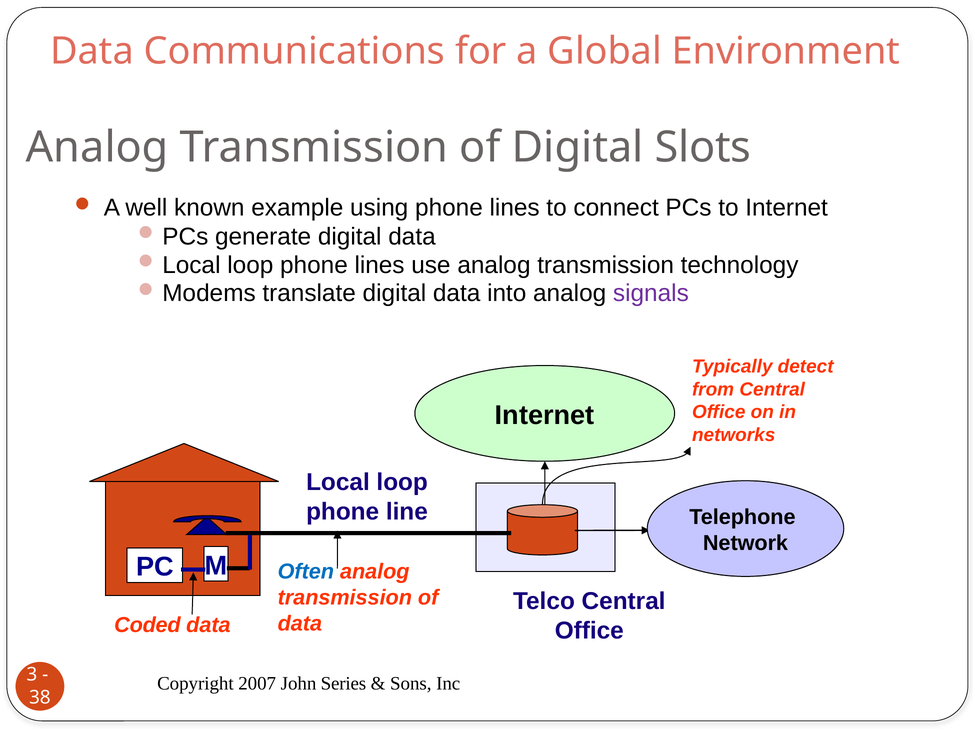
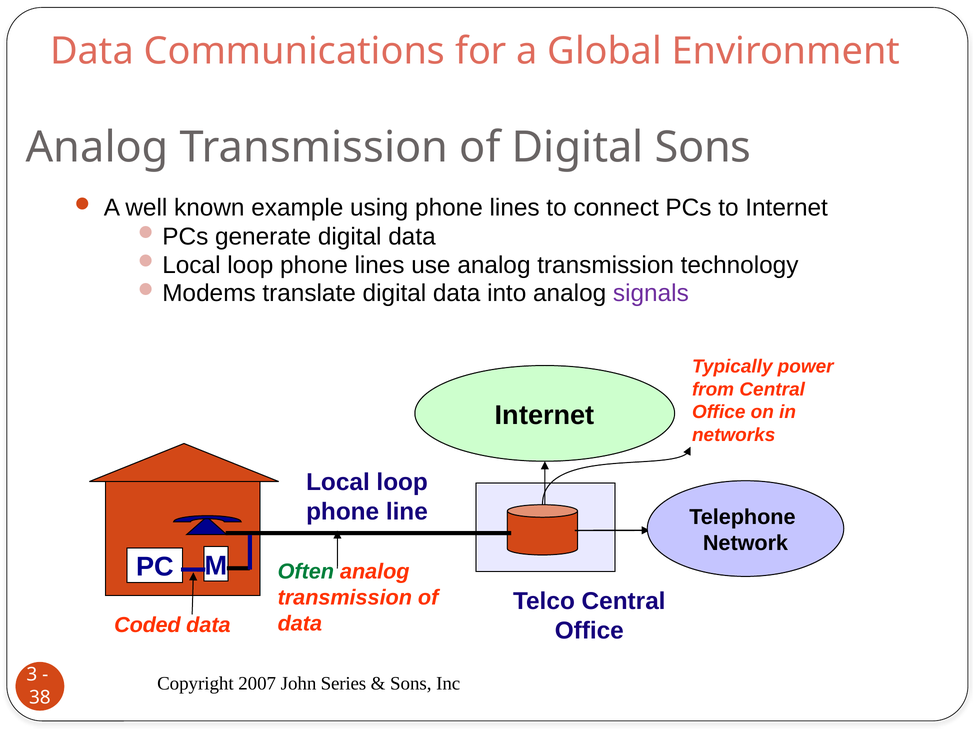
Digital Slots: Slots -> Sons
detect: detect -> power
Often colour: blue -> green
